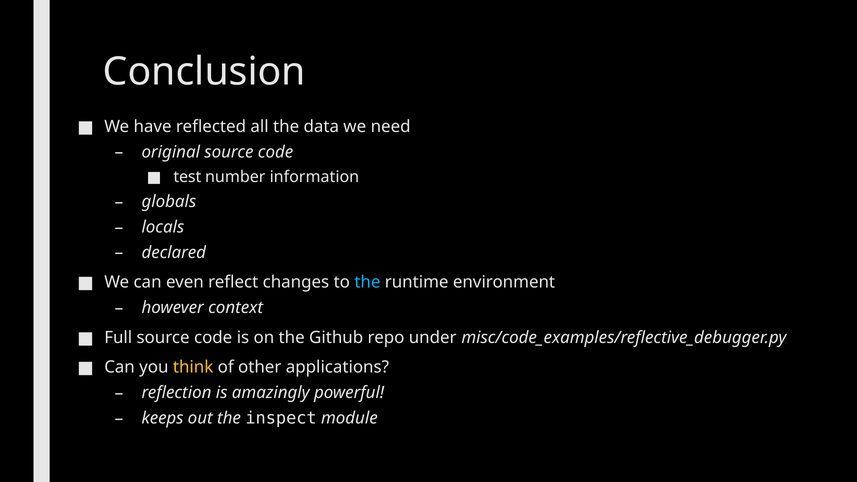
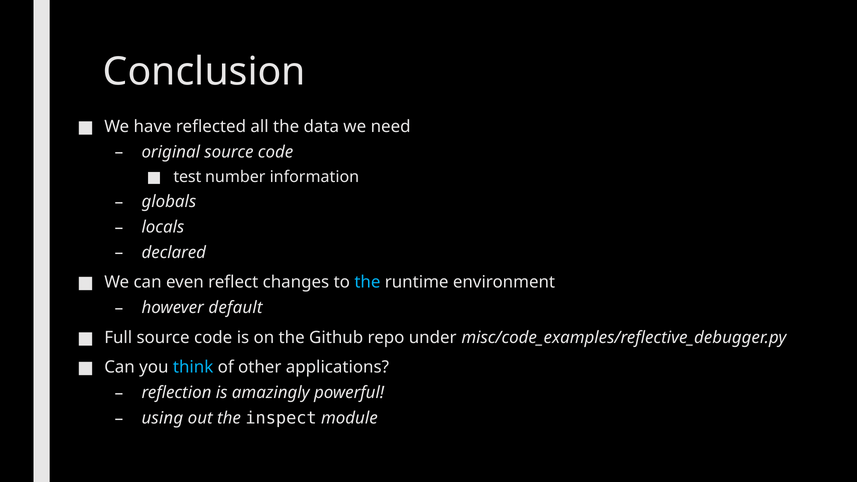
context: context -> default
think colour: yellow -> light blue
keeps: keeps -> using
